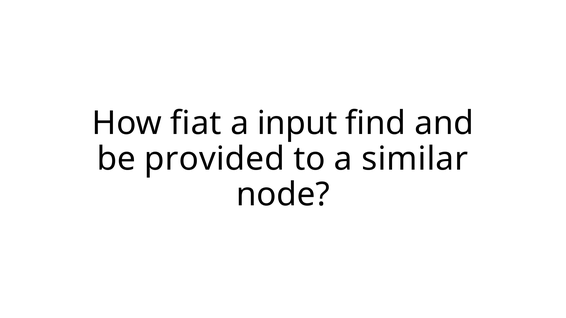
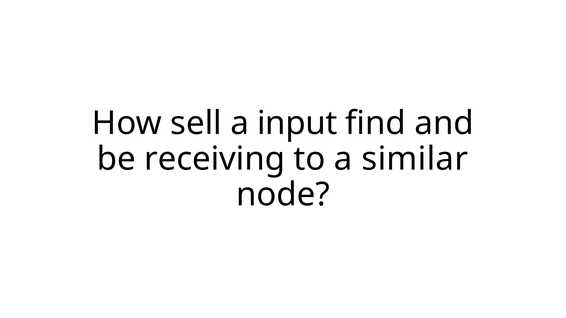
fiat: fiat -> sell
provided: provided -> receiving
